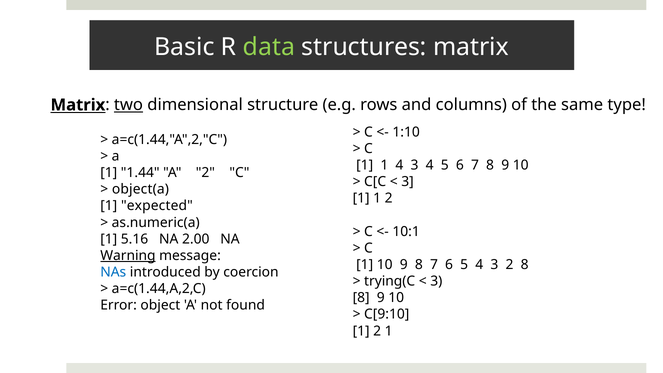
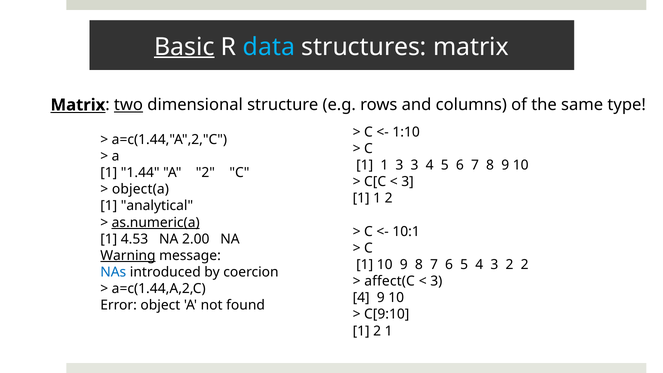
Basic underline: none -> present
data colour: light green -> light blue
1 4: 4 -> 3
expected: expected -> analytical
as.numeric(a underline: none -> present
5.16: 5.16 -> 4.53
2 8: 8 -> 2
trying(C: trying(C -> affect(C
8 at (361, 298): 8 -> 4
